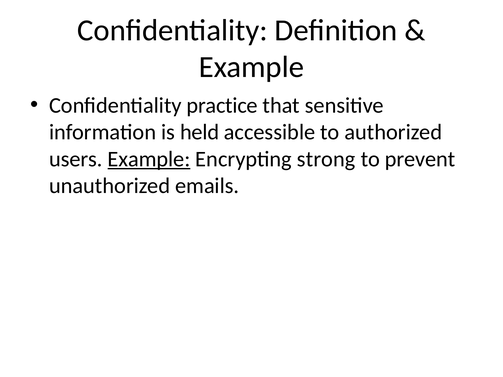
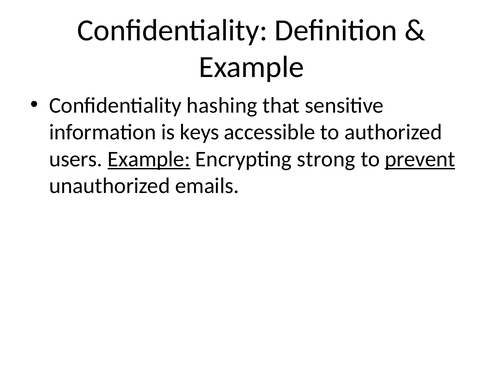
practice: practice -> hashing
held: held -> keys
prevent underline: none -> present
